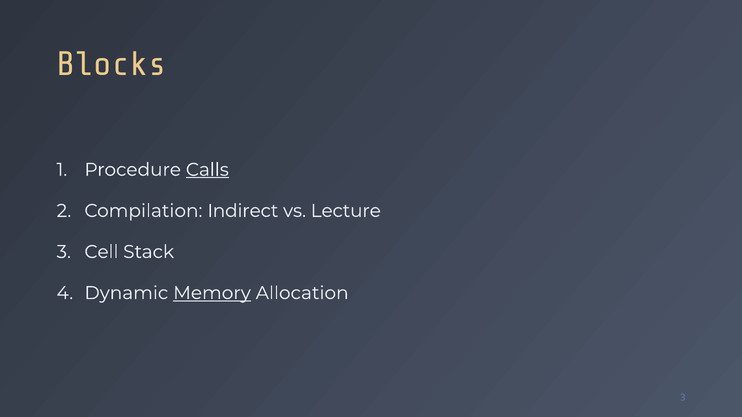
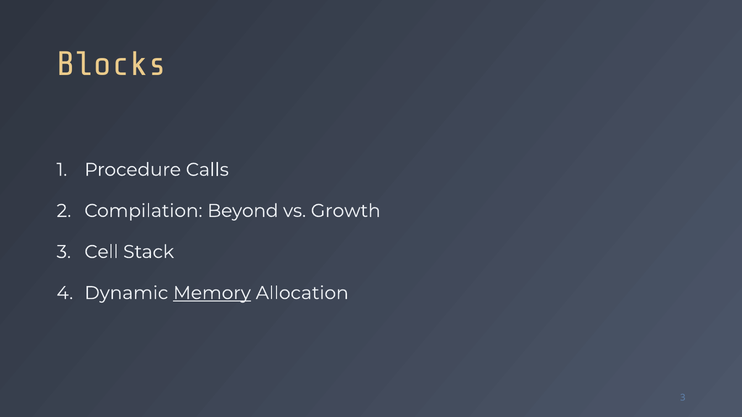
Calls underline: present -> none
Indirect: Indirect -> Beyond
Lecture: Lecture -> Growth
